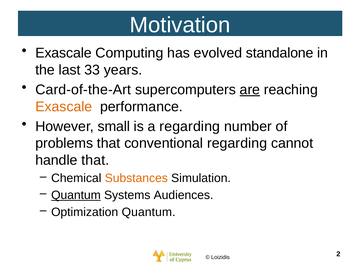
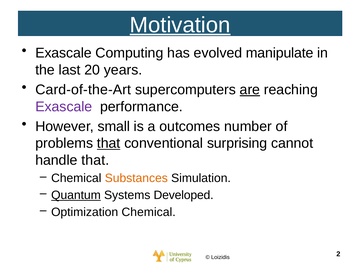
Motivation underline: none -> present
standalone: standalone -> manipulate
33: 33 -> 20
Exascale at (64, 106) colour: orange -> purple
a regarding: regarding -> outcomes
that at (109, 143) underline: none -> present
conventional regarding: regarding -> surprising
Audiences: Audiences -> Developed
Optimization Quantum: Quantum -> Chemical
